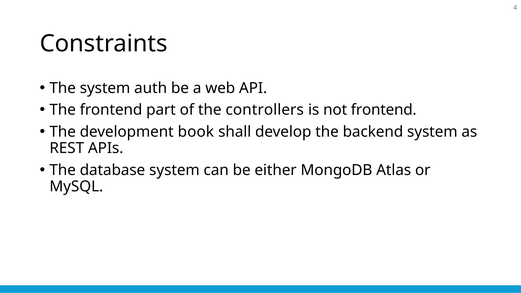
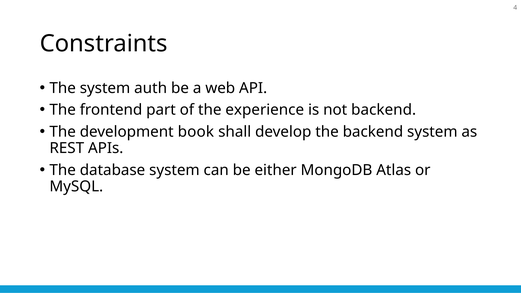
controllers: controllers -> experience
not frontend: frontend -> backend
